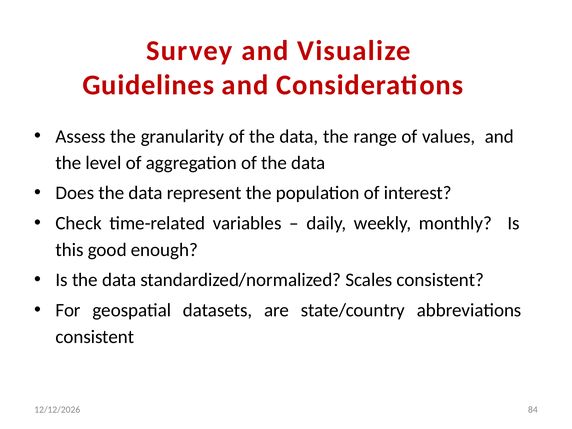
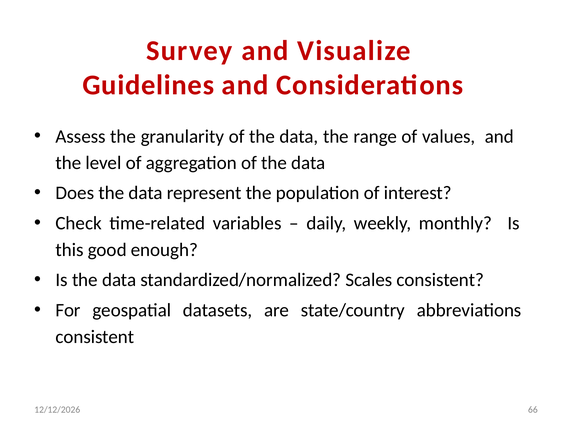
84: 84 -> 66
